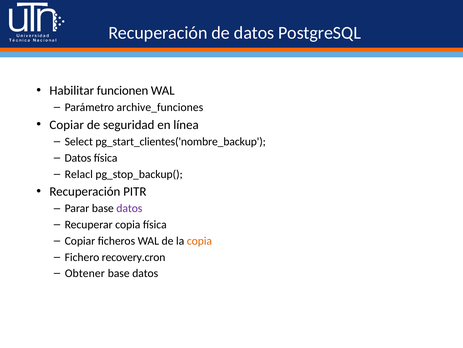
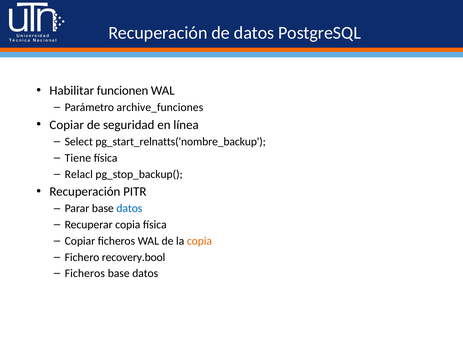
pg_start_clientes('nombre_backup: pg_start_clientes('nombre_backup -> pg_start_relnatts('nombre_backup
Datos at (78, 158): Datos -> Tiene
datos at (129, 208) colour: purple -> blue
recovery.cron: recovery.cron -> recovery.bool
Obtener at (85, 273): Obtener -> Ficheros
